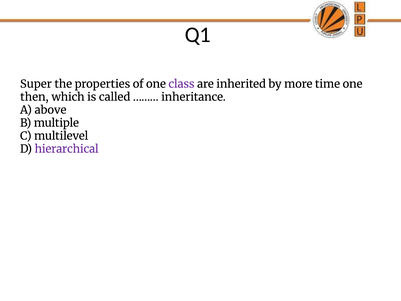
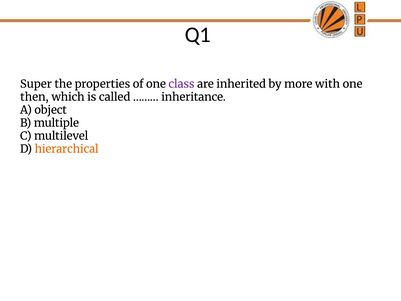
time: time -> with
above: above -> object
hierarchical colour: purple -> orange
